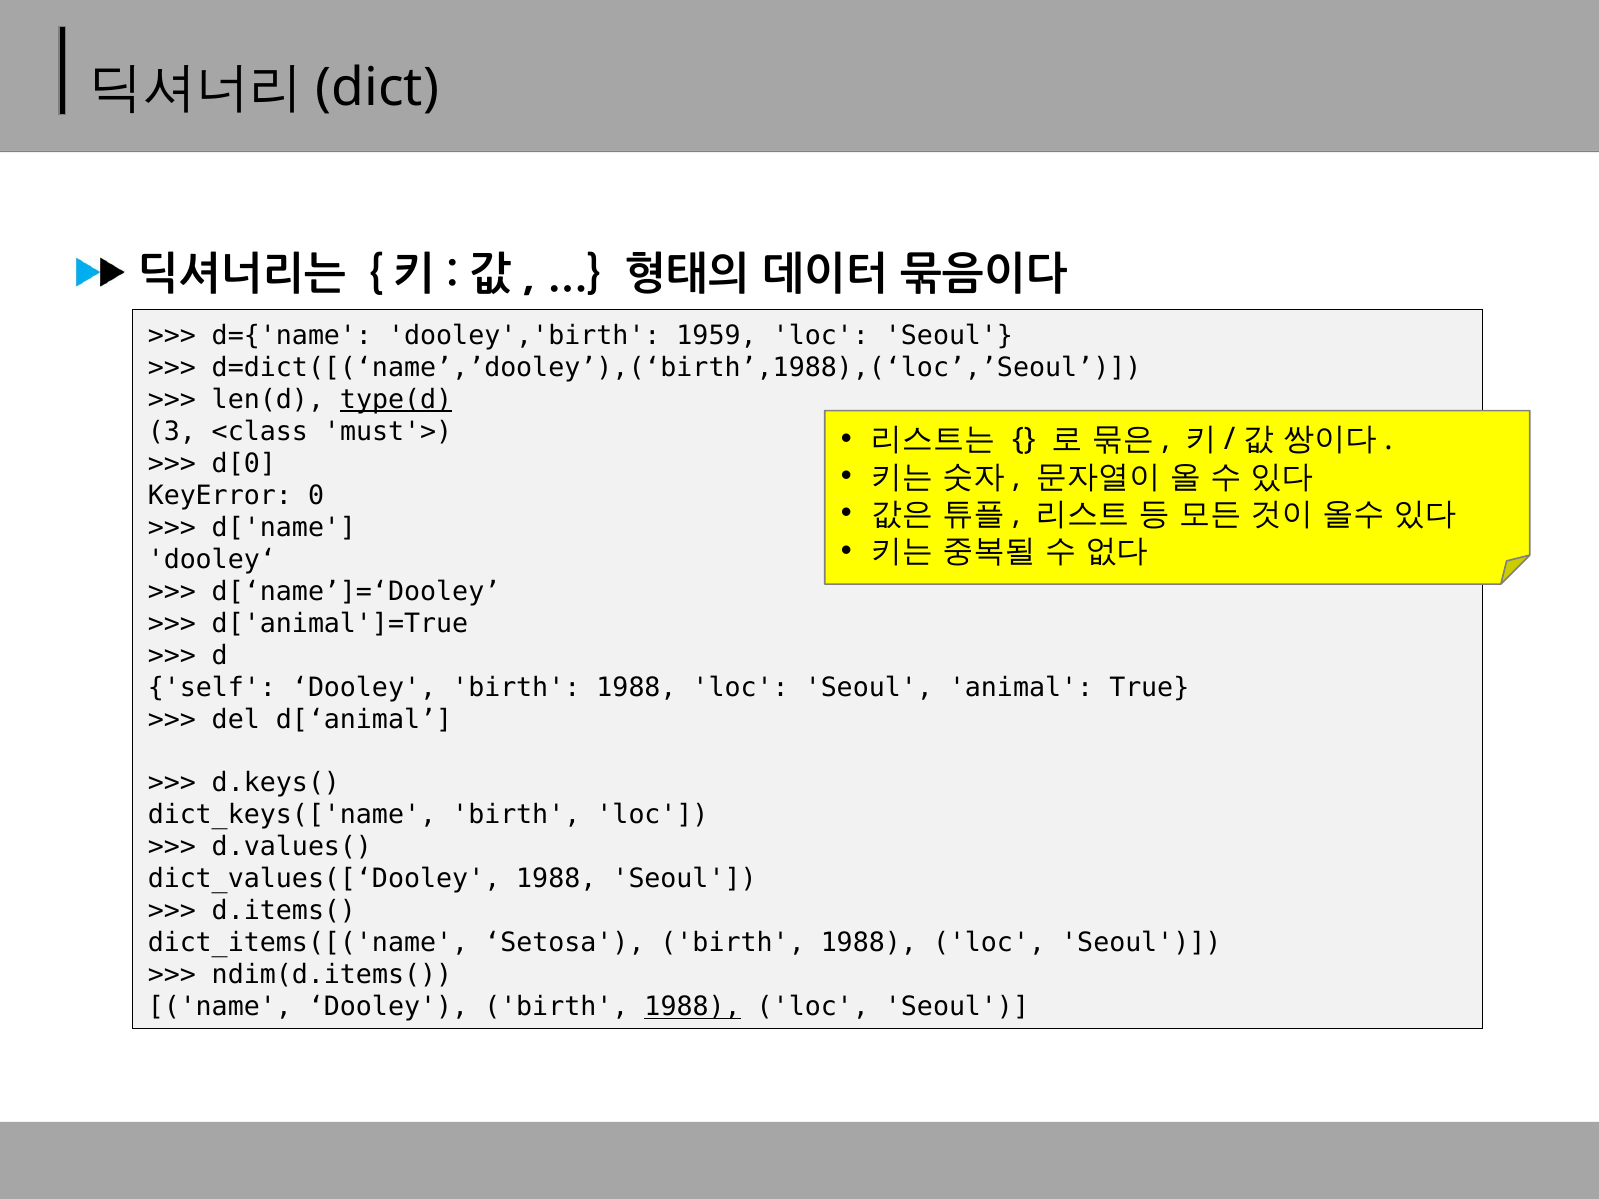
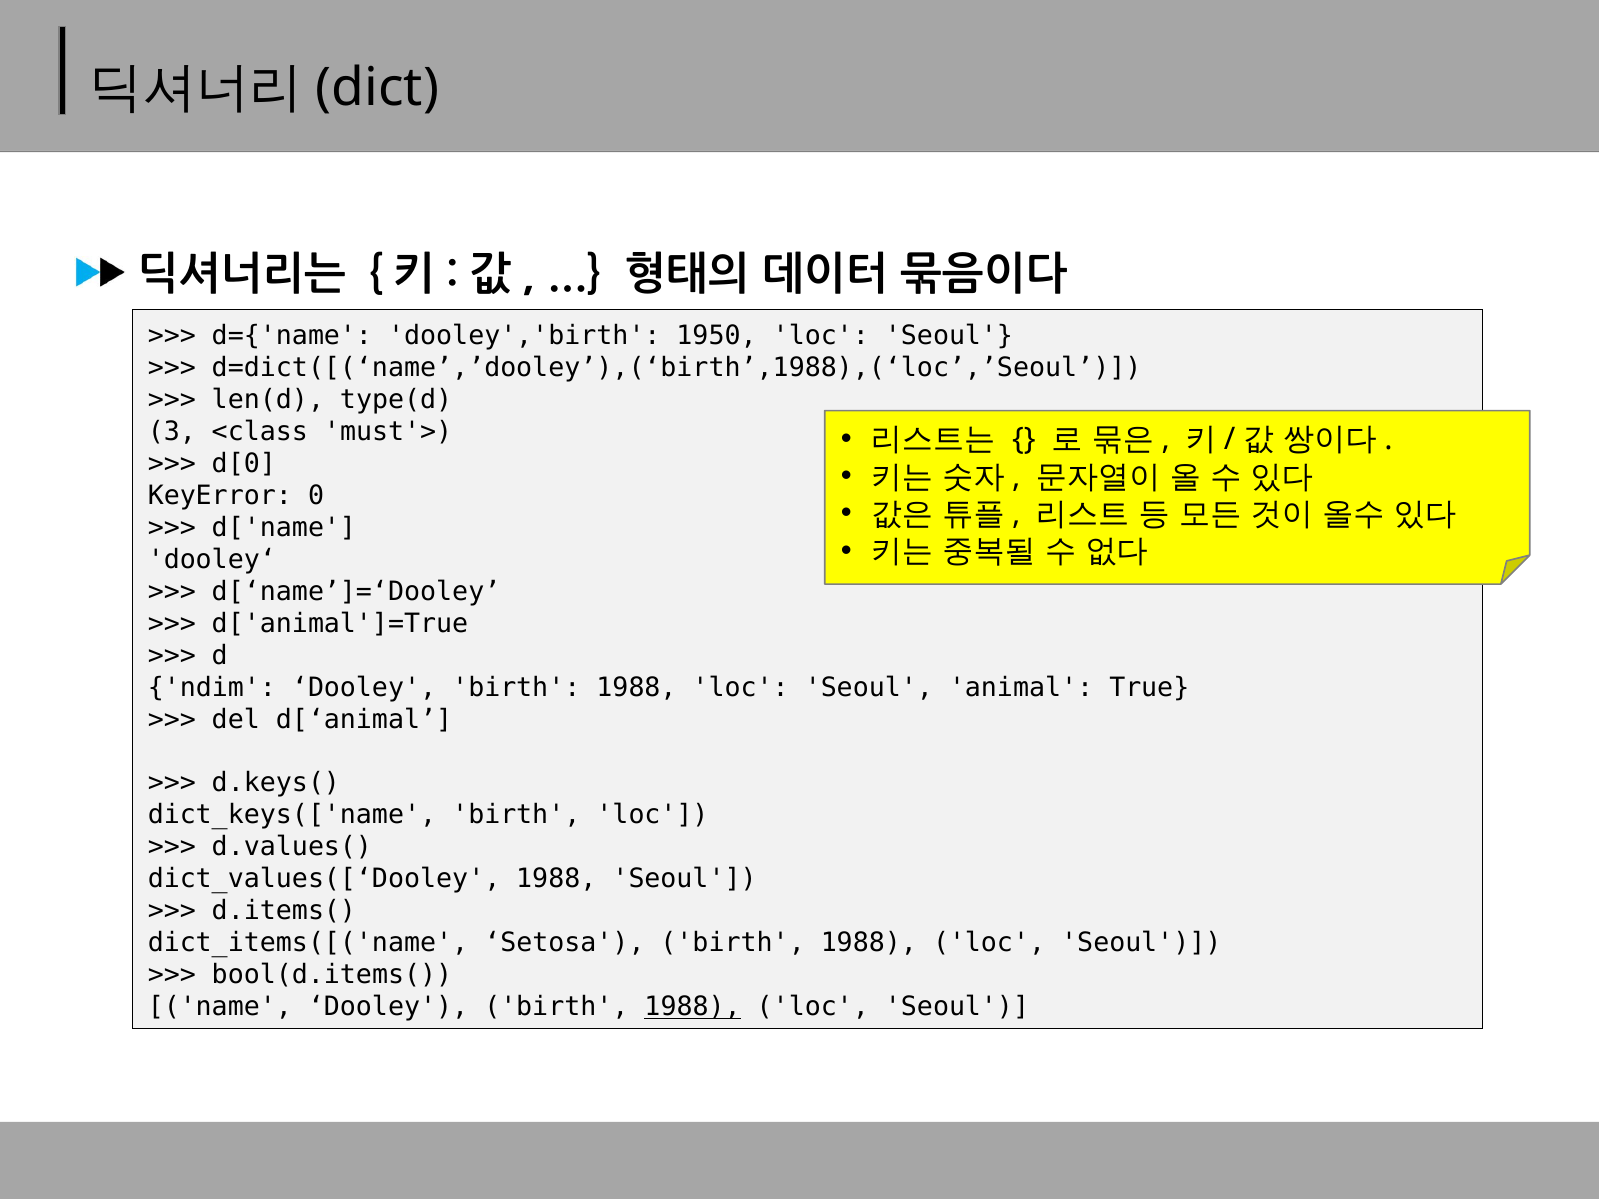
1959: 1959 -> 1950
type(d underline: present -> none
self: self -> ndim
ndim(d.items(: ndim(d.items( -> bool(d.items(
